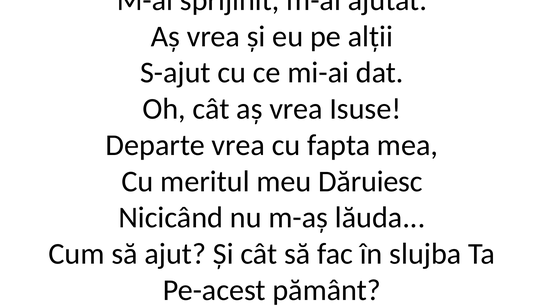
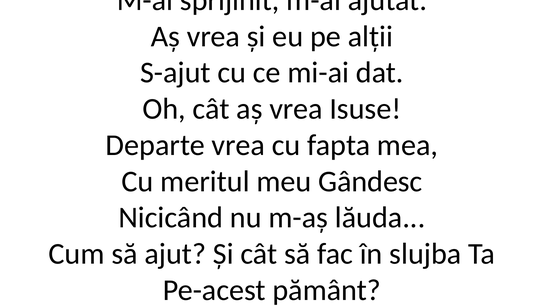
Dăruiesc: Dăruiesc -> Gândesc
